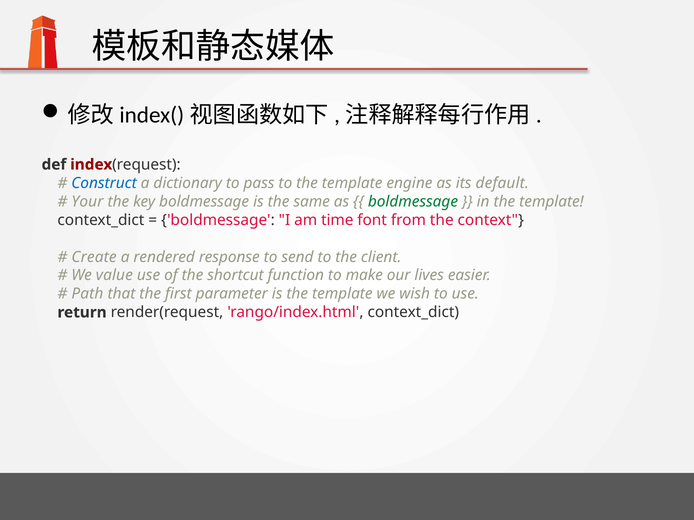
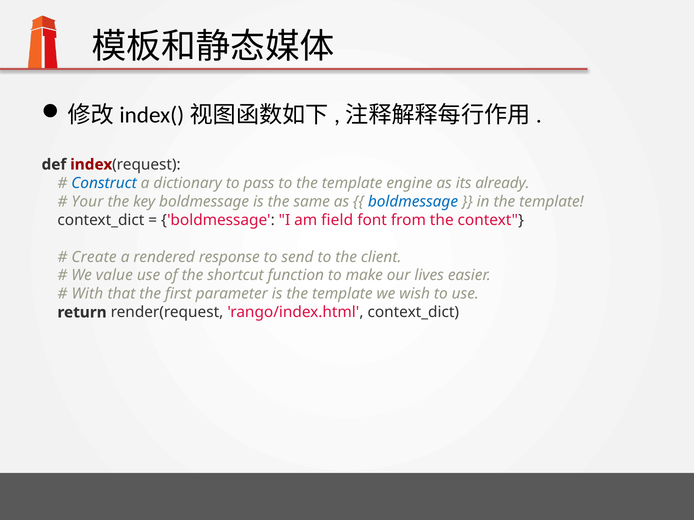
default: default -> already
boldmessage at (413, 202) colour: green -> blue
time: time -> field
Path: Path -> With
